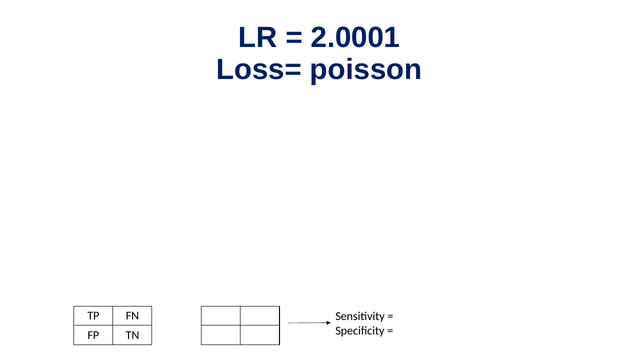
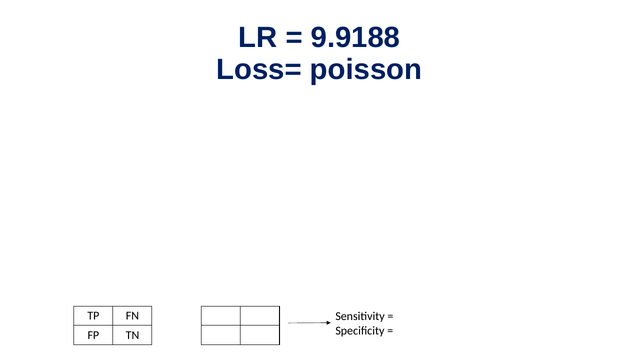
2.0001: 2.0001 -> 9.9188
